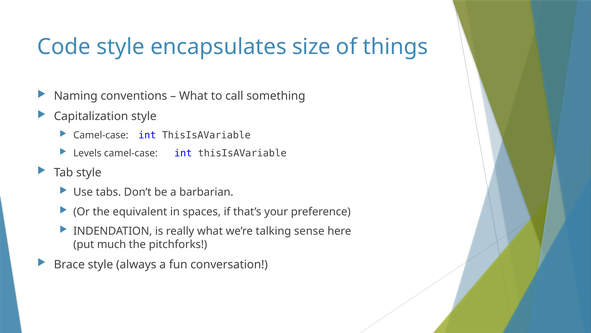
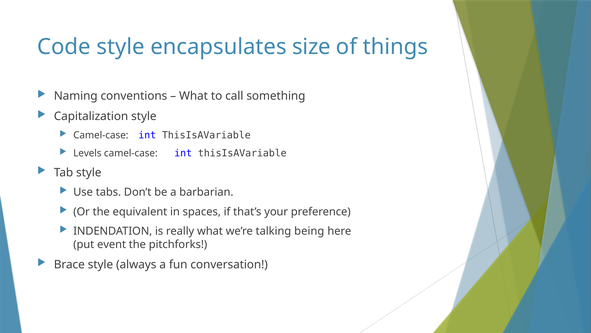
sense: sense -> being
much: much -> event
